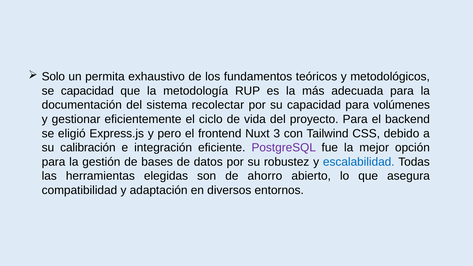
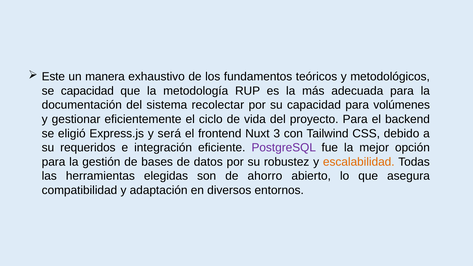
Solo: Solo -> Este
permita: permita -> manera
pero: pero -> será
calibración: calibración -> requeridos
escalabilidad colour: blue -> orange
